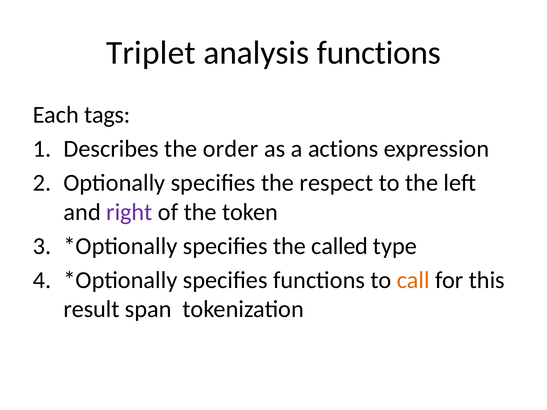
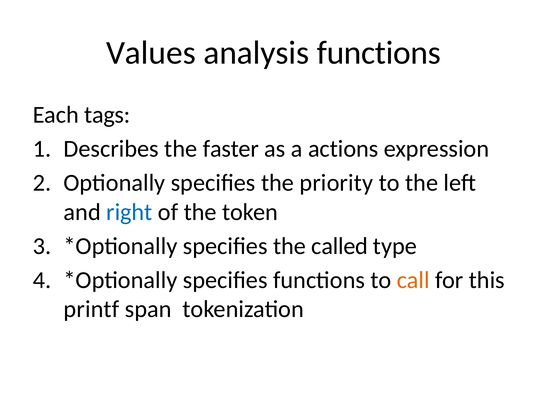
Triplet: Triplet -> Values
order: order -> faster
respect: respect -> priority
right colour: purple -> blue
result: result -> printf
